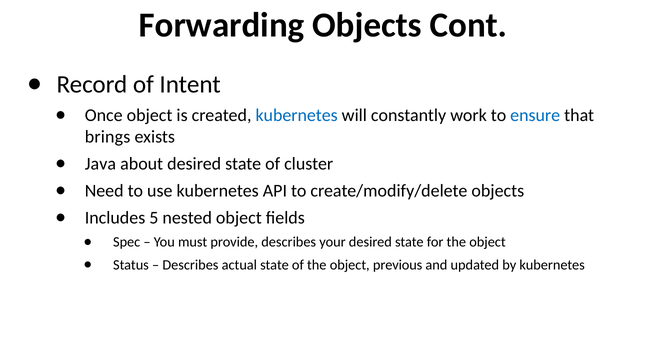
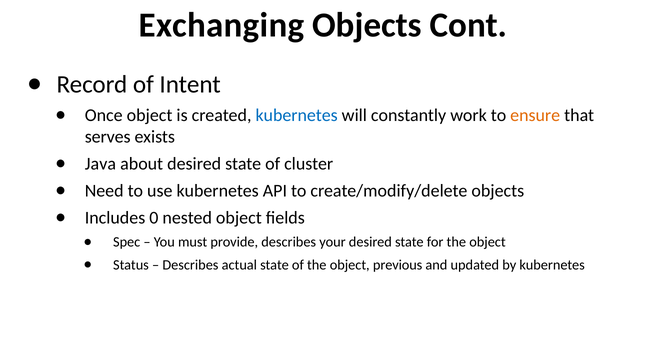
Forwarding: Forwarding -> Exchanging
ensure colour: blue -> orange
brings: brings -> serves
5: 5 -> 0
